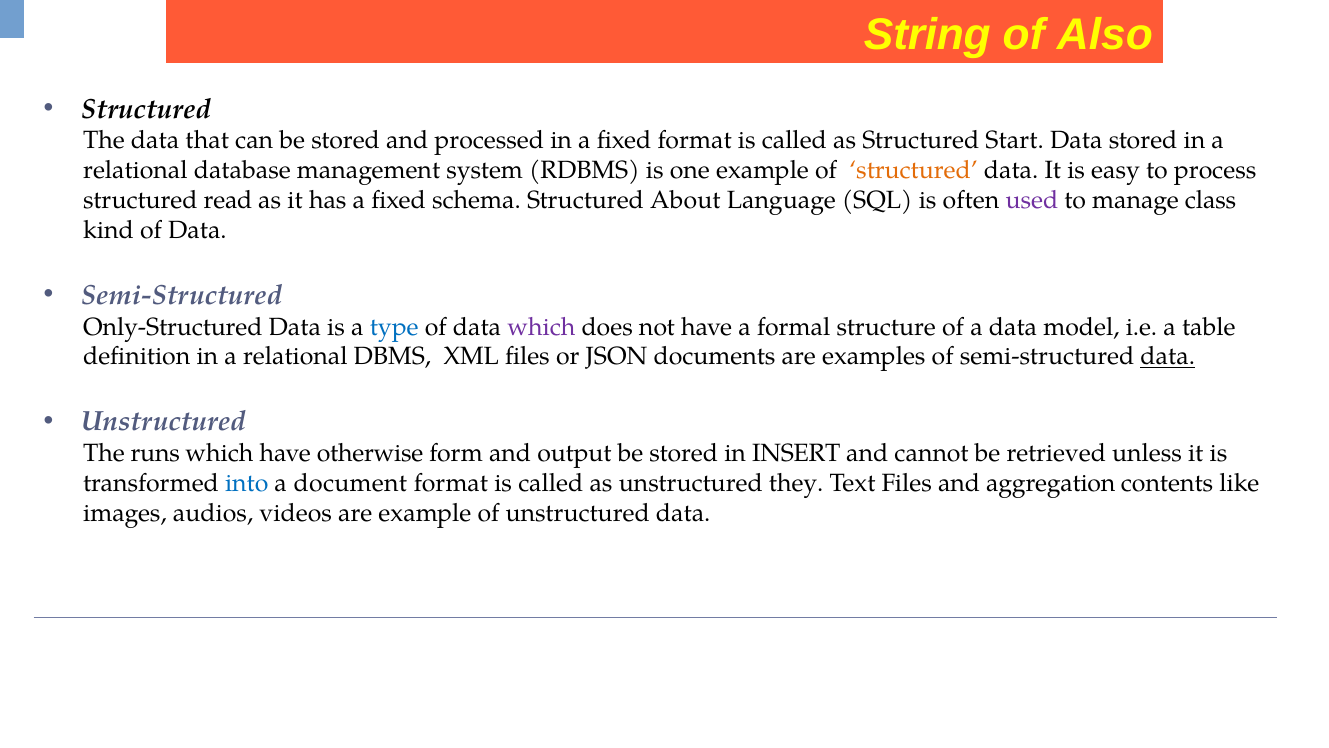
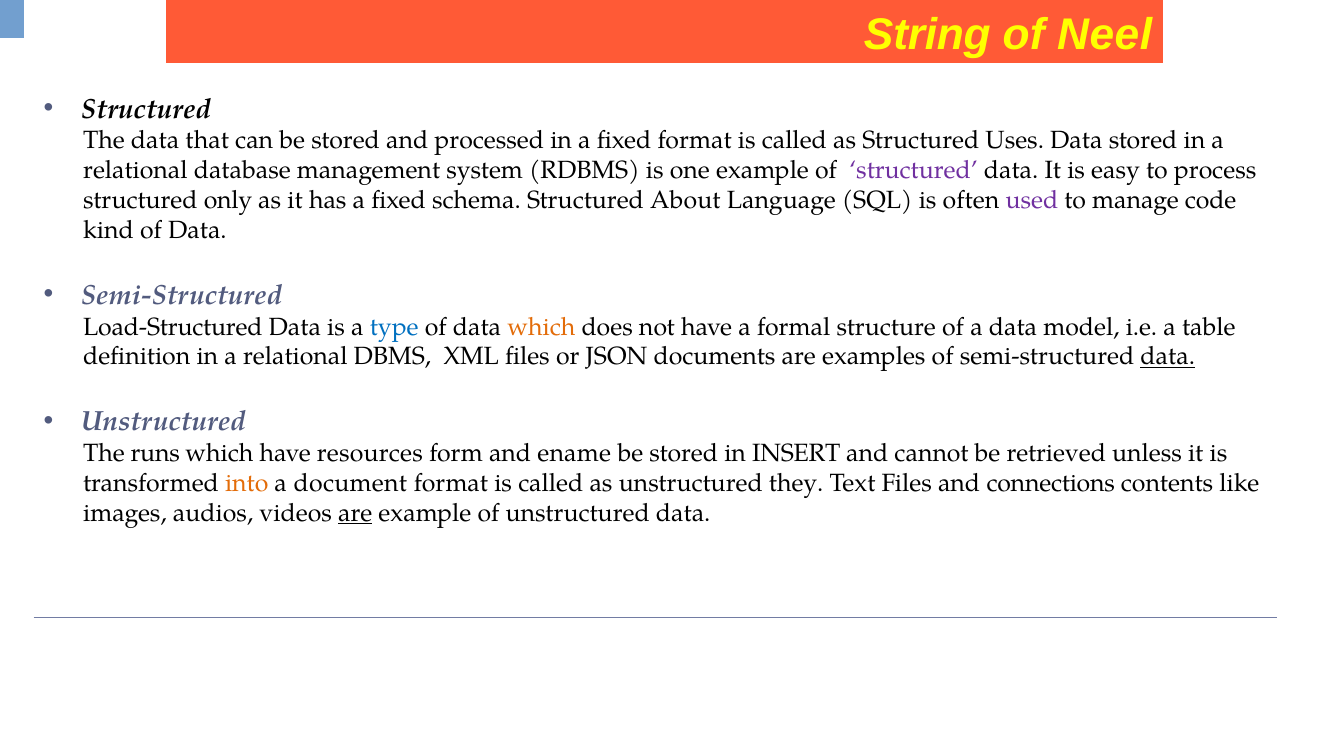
Also: Also -> Neel
Start: Start -> Uses
structured at (914, 170) colour: orange -> purple
read: read -> only
class: class -> code
Only-Structured: Only-Structured -> Load-Structured
which at (541, 327) colour: purple -> orange
otherwise: otherwise -> resources
output: output -> ename
into colour: blue -> orange
aggregation: aggregation -> connections
are at (355, 513) underline: none -> present
